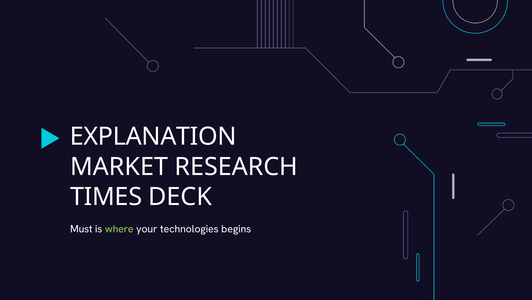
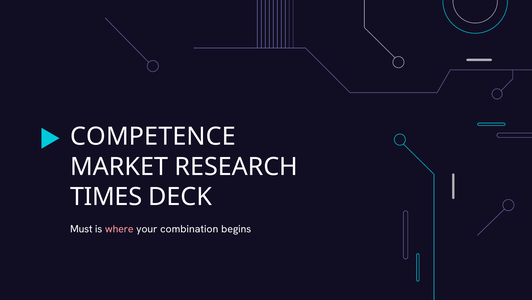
EXPLANATION: EXPLANATION -> COMPETENCE
where colour: light green -> pink
technologies: technologies -> combination
